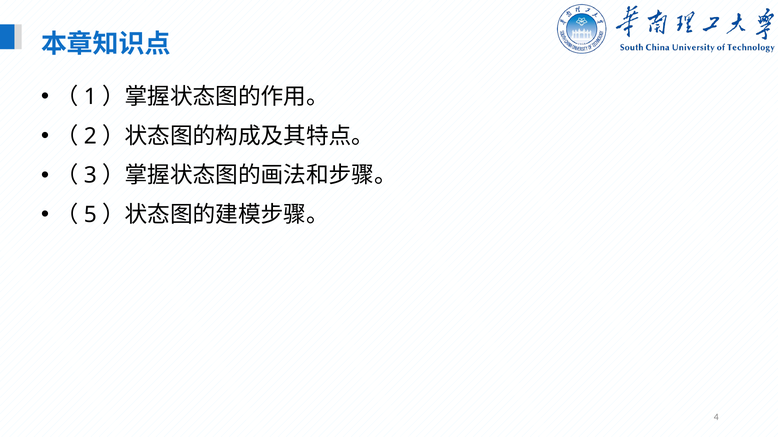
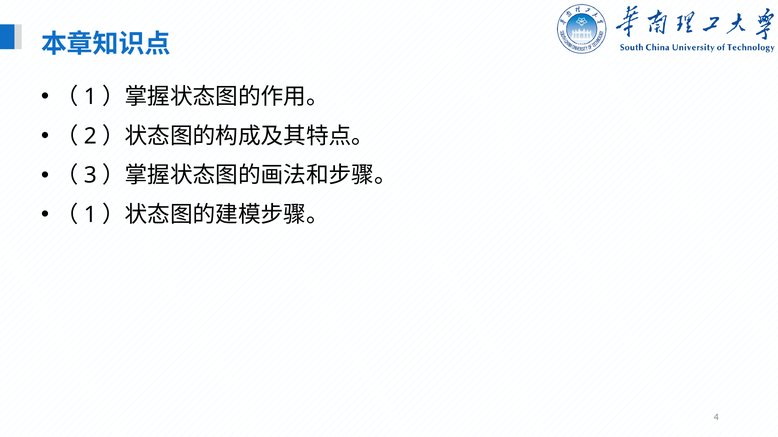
5 at (90, 215): 5 -> 1
